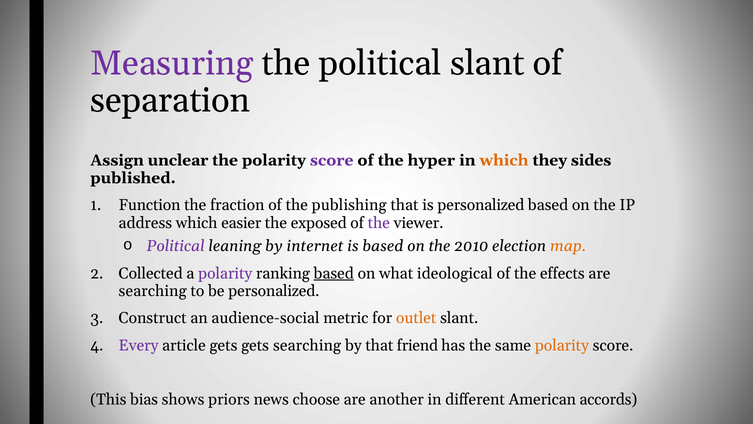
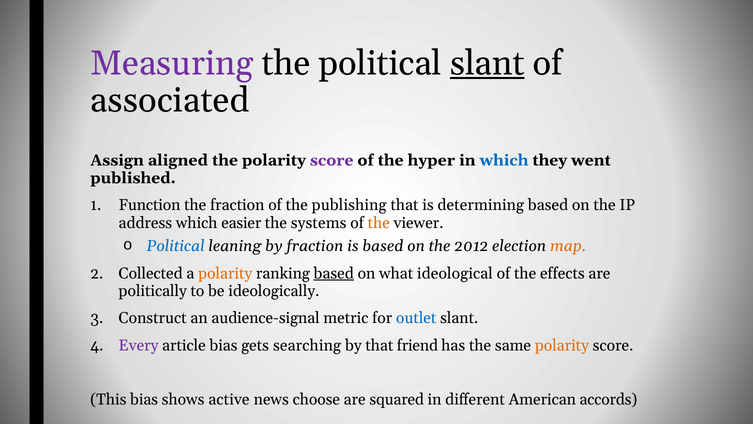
slant at (487, 63) underline: none -> present
separation: separation -> associated
unclear: unclear -> aligned
which at (504, 160) colour: orange -> blue
sides: sides -> went
is personalized: personalized -> determining
exposed: exposed -> systems
the at (379, 223) colour: purple -> orange
Political at (176, 246) colour: purple -> blue
by internet: internet -> fraction
2010: 2010 -> 2012
polarity at (225, 273) colour: purple -> orange
searching at (153, 291): searching -> politically
be personalized: personalized -> ideologically
audience-social: audience-social -> audience-signal
outlet colour: orange -> blue
article gets: gets -> bias
priors: priors -> active
another: another -> squared
